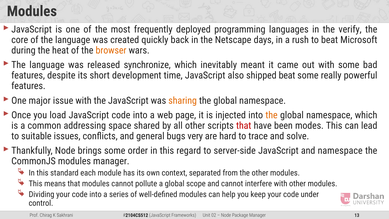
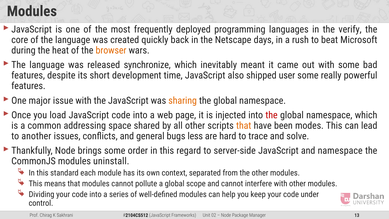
shipped beat: beat -> user
the at (272, 115) colour: orange -> red
that at (244, 126) colour: red -> orange
suitable: suitable -> another
very: very -> less
modules manager: manager -> uninstall
